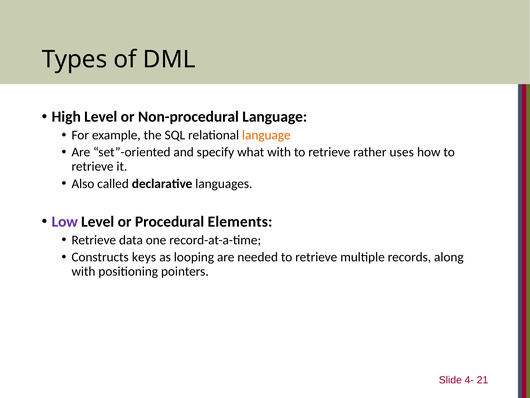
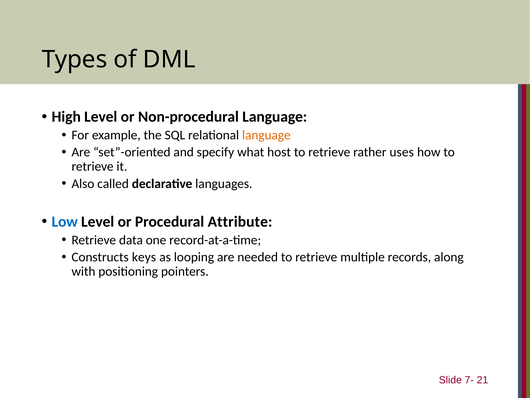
what with: with -> host
Low colour: purple -> blue
Elements: Elements -> Attribute
4-: 4- -> 7-
